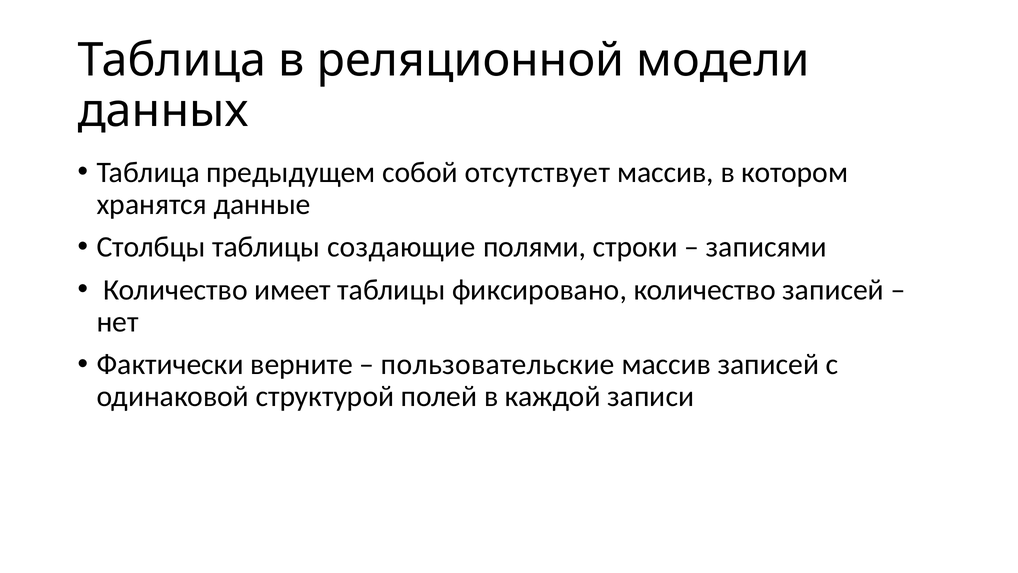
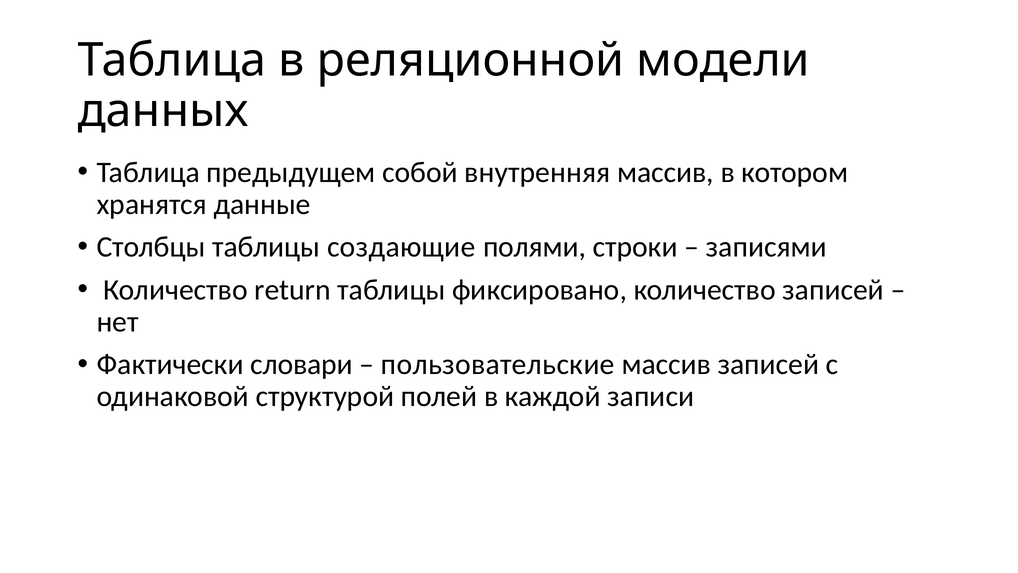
отсутствует: отсутствует -> внутренняя
имеет: имеет -> return
верните: верните -> словари
